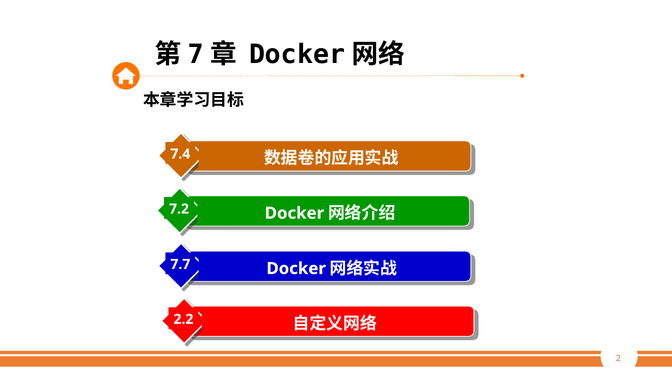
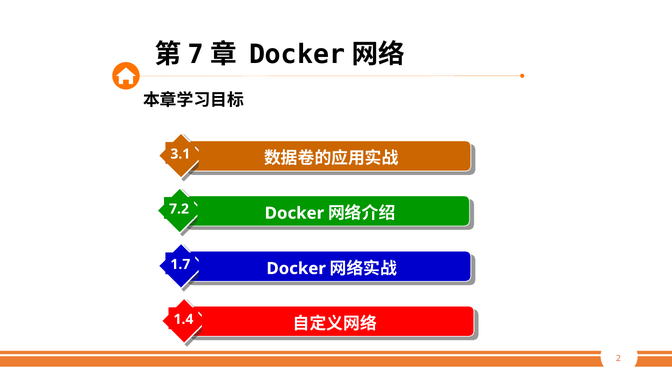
7.4: 7.4 -> 3.1
7.7: 7.7 -> 1.7
2.2: 2.2 -> 1.4
